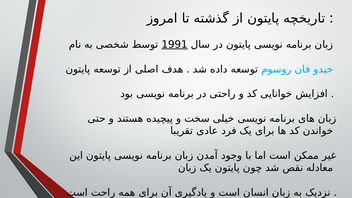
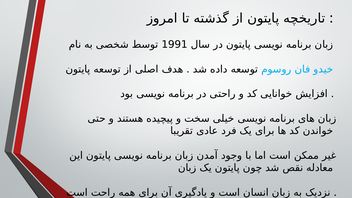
1991 underline: present -> none
